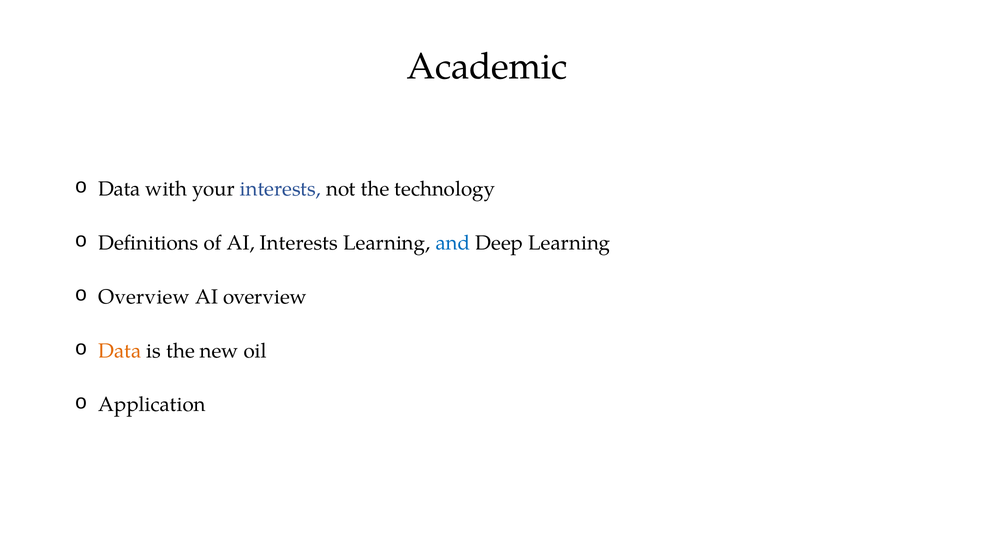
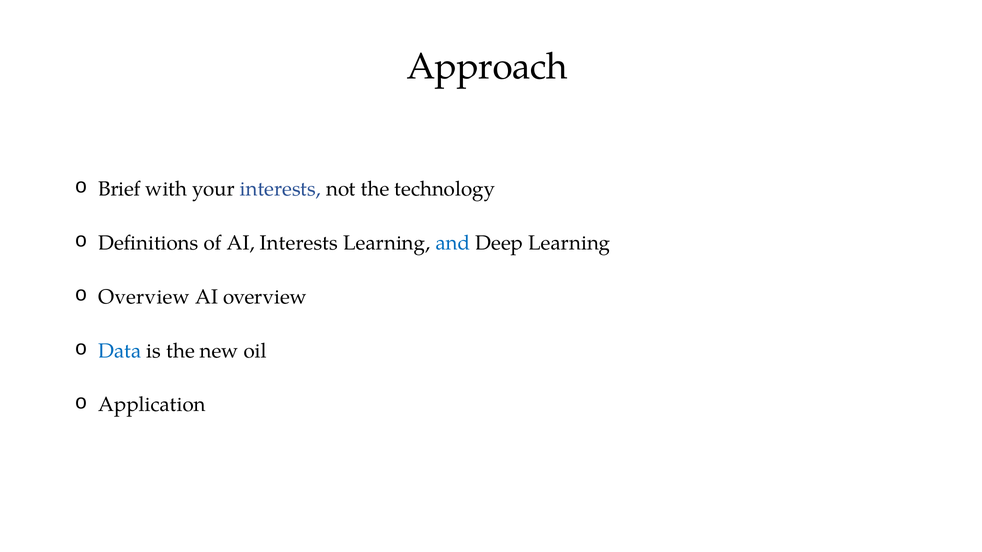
Academic: Academic -> Approach
Data at (119, 189): Data -> Brief
Data at (120, 351) colour: orange -> blue
